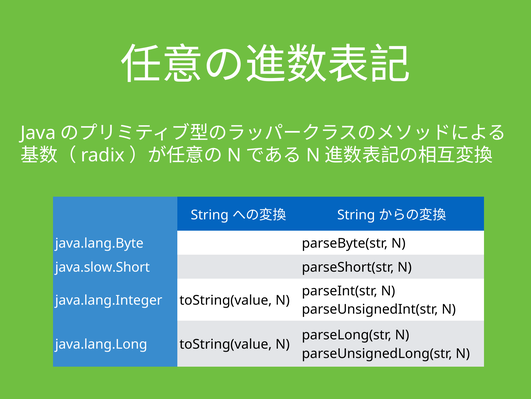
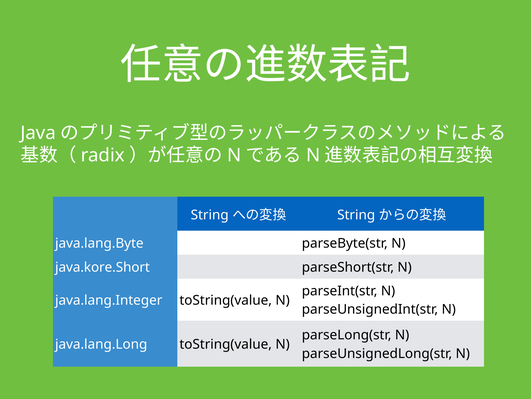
java.slow.Short: java.slow.Short -> java.kore.Short
